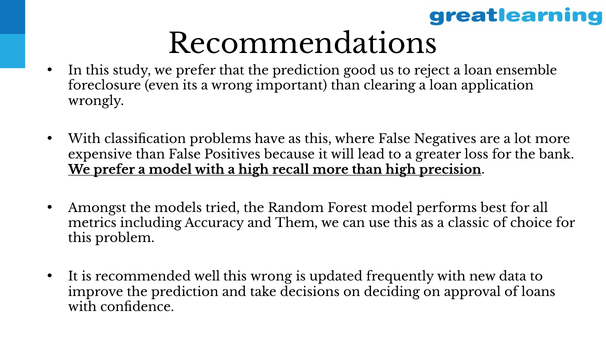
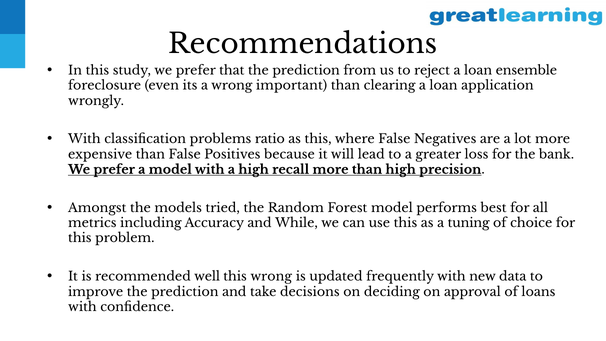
good: good -> from
have: have -> ratio
Them: Them -> While
classic: classic -> tuning
